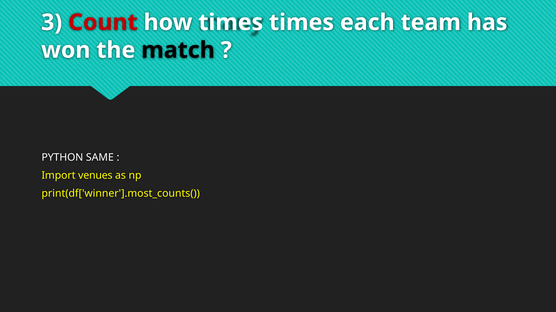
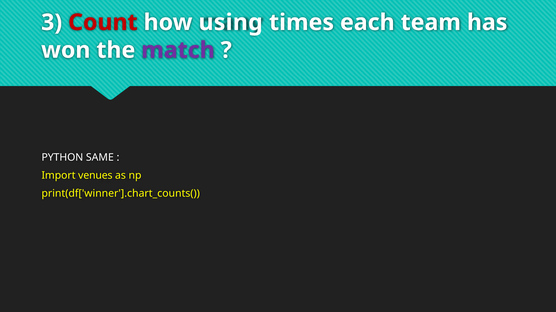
how times: times -> using
match colour: black -> purple
print(df['winner'].most_counts(: print(df['winner'].most_counts( -> print(df['winner'].chart_counts(
